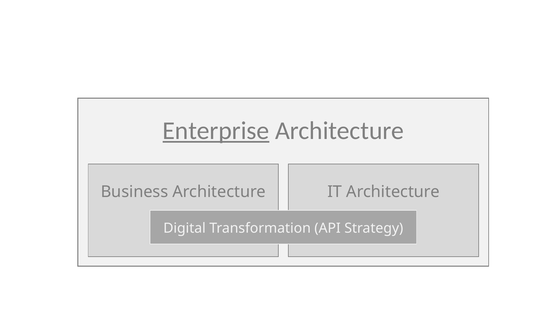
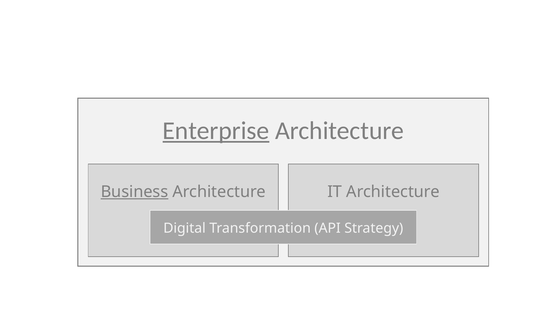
Business underline: none -> present
